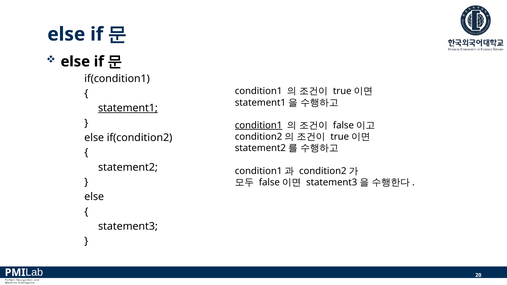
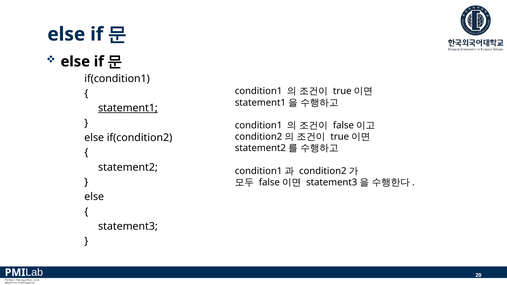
condition1 at (259, 125) underline: present -> none
